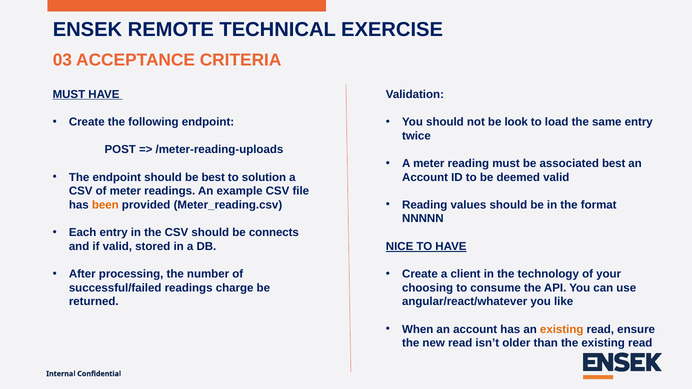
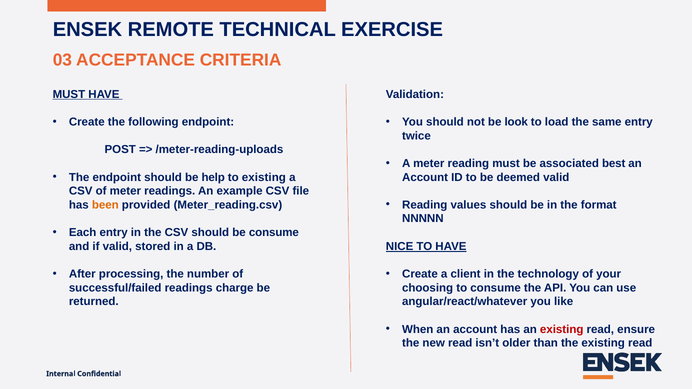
be best: best -> help
to solution: solution -> existing
be connects: connects -> consume
existing at (562, 329) colour: orange -> red
